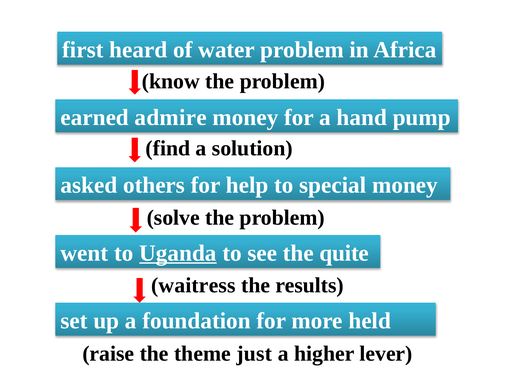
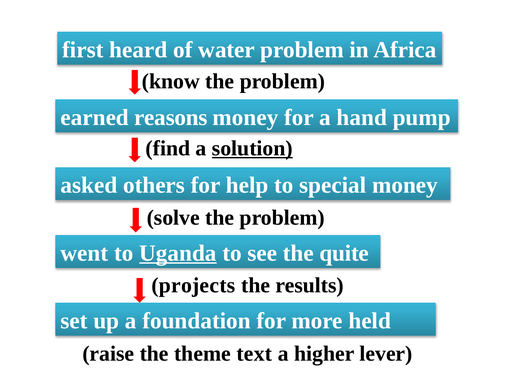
admire: admire -> reasons
solution underline: none -> present
waitress: waitress -> projects
just: just -> text
